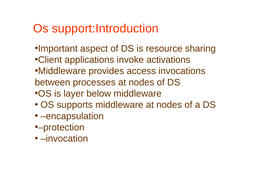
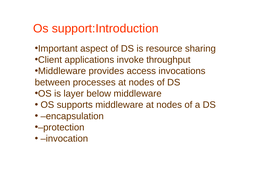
activations: activations -> throughput
